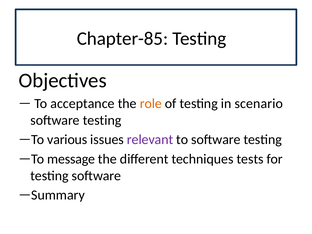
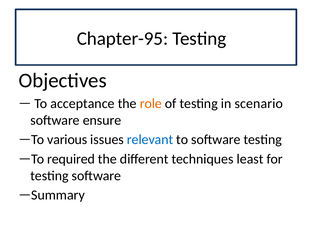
Chapter-85: Chapter-85 -> Chapter-95
testing at (102, 120): testing -> ensure
relevant colour: purple -> blue
message: message -> required
tests: tests -> least
